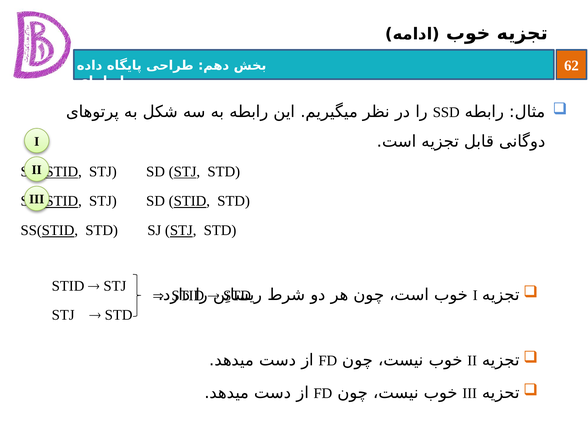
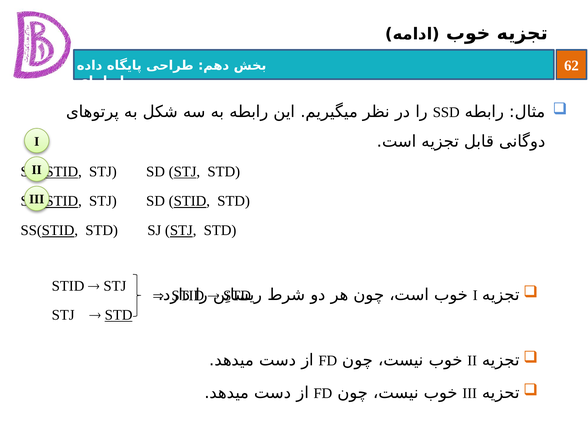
STD at (119, 315) underline: none -> present
